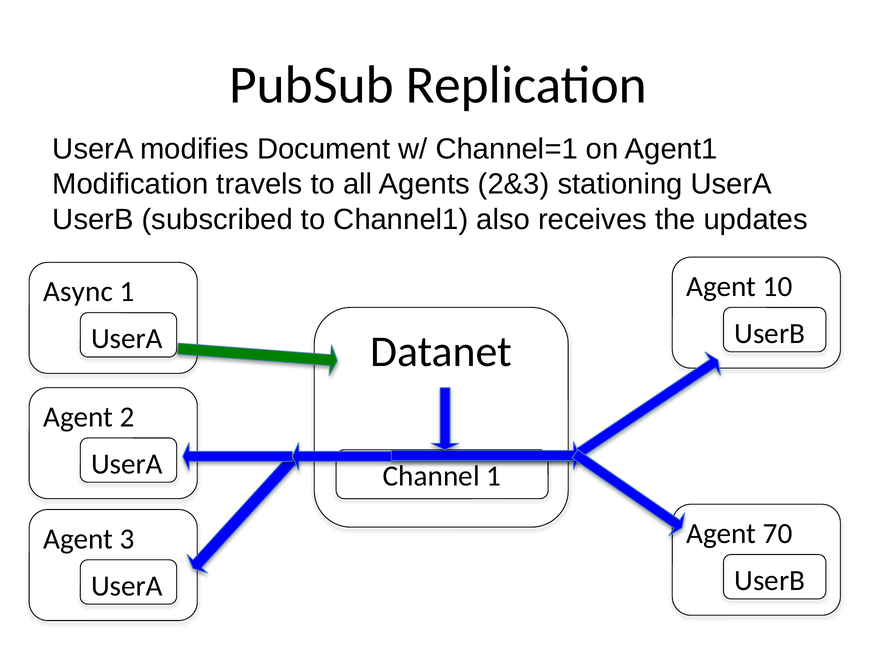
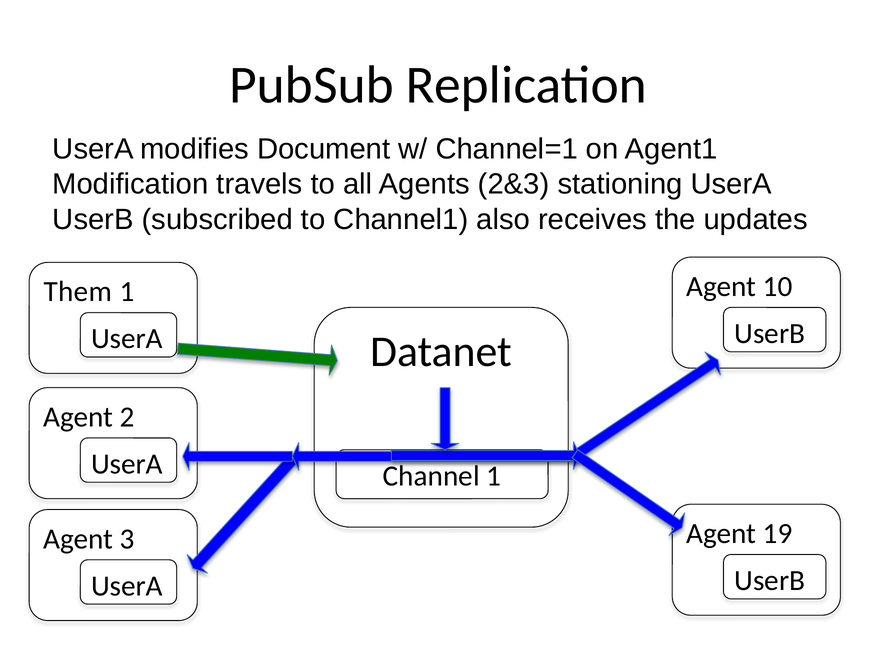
Async: Async -> Them
70: 70 -> 19
